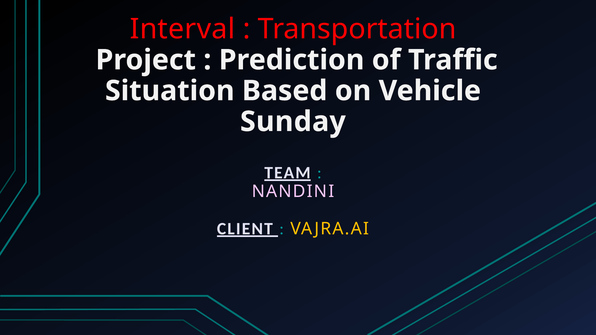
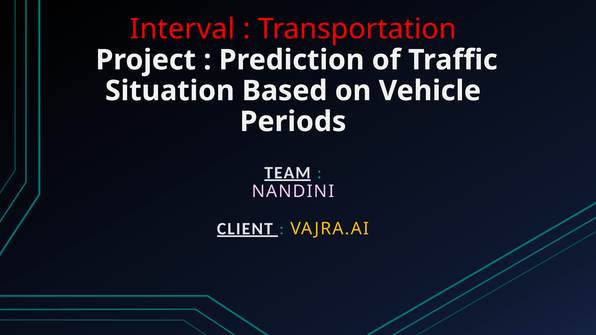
Sunday: Sunday -> Periods
